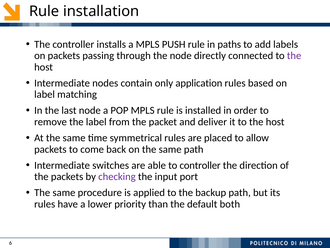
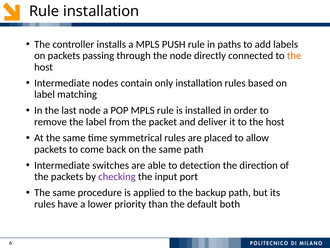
the at (294, 56) colour: purple -> orange
only application: application -> installation
to controller: controller -> detection
